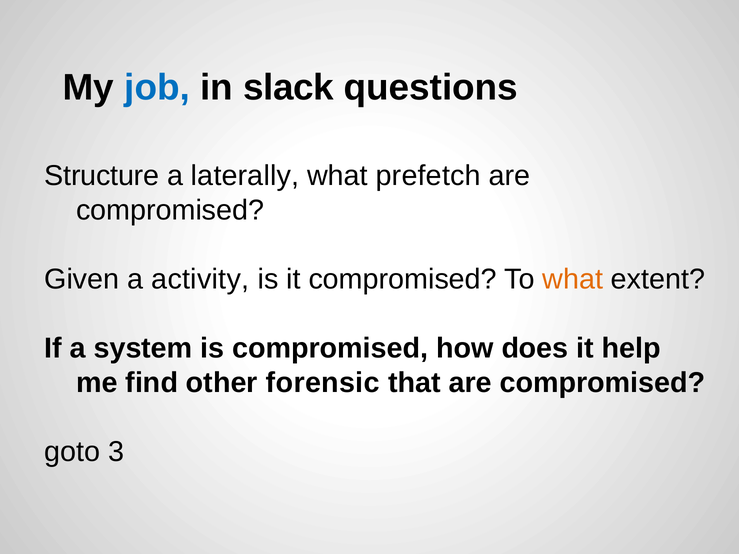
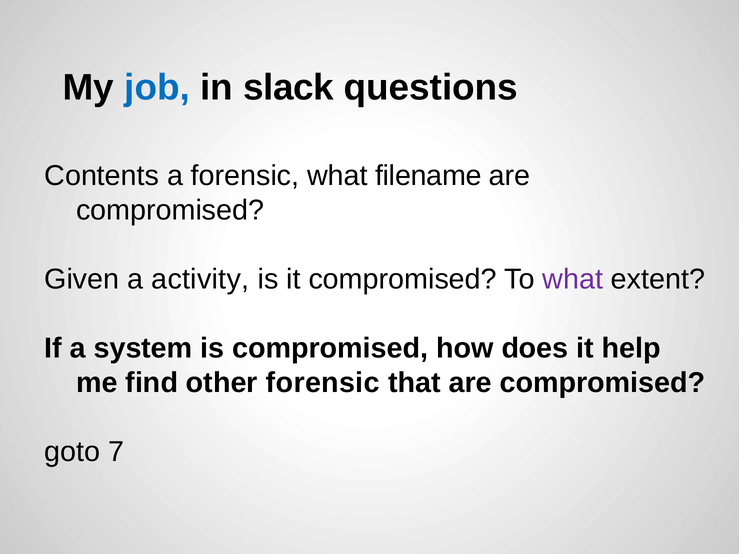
Structure: Structure -> Contents
a laterally: laterally -> forensic
prefetch: prefetch -> filename
what at (573, 279) colour: orange -> purple
3: 3 -> 7
